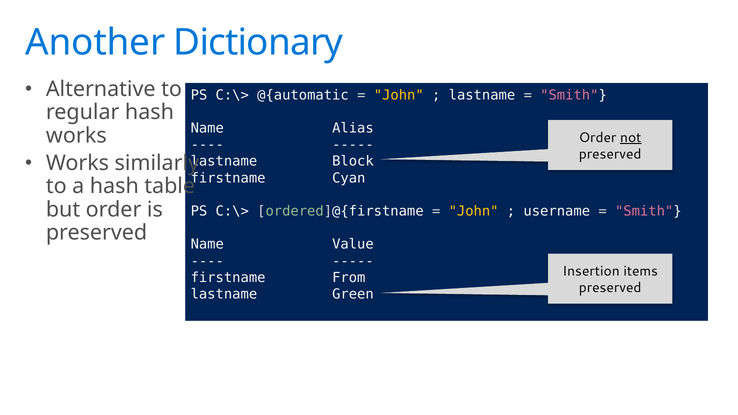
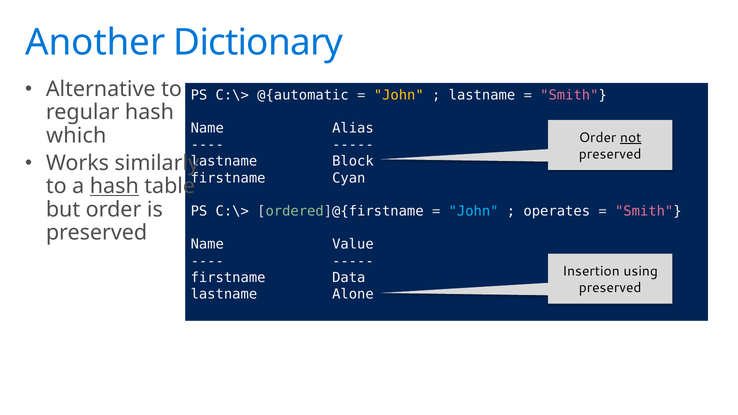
works at (76, 136): works -> which
hash at (114, 186) underline: none -> present
John at (474, 211) colour: yellow -> light blue
username: username -> operates
items: items -> using
From: From -> Data
Green: Green -> Alone
